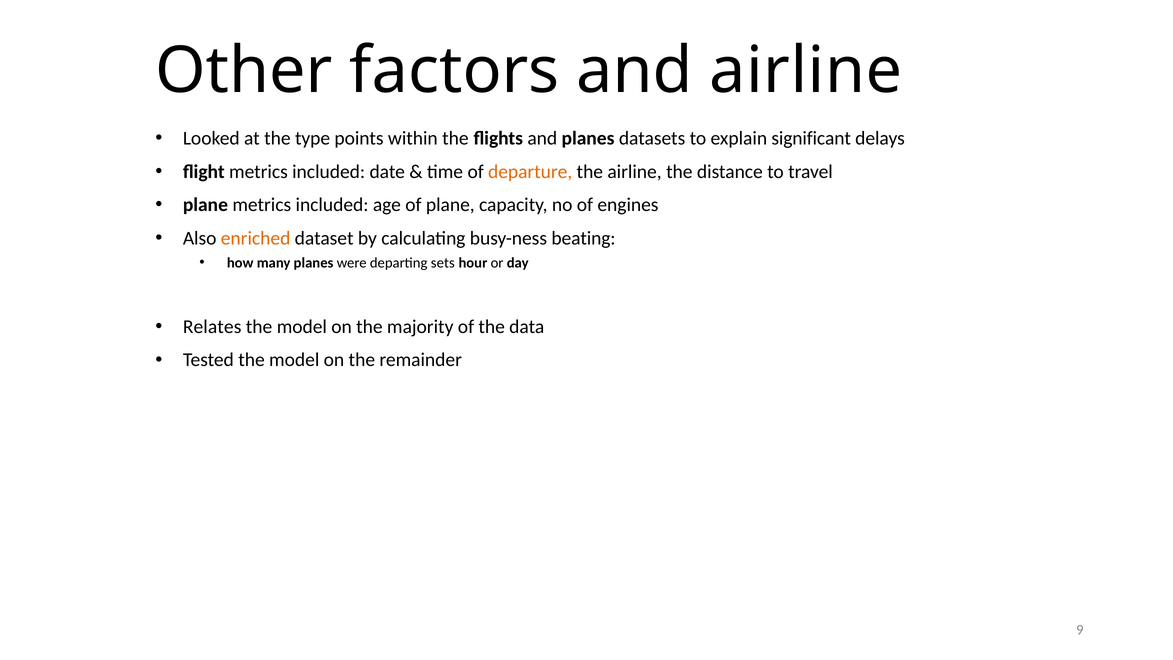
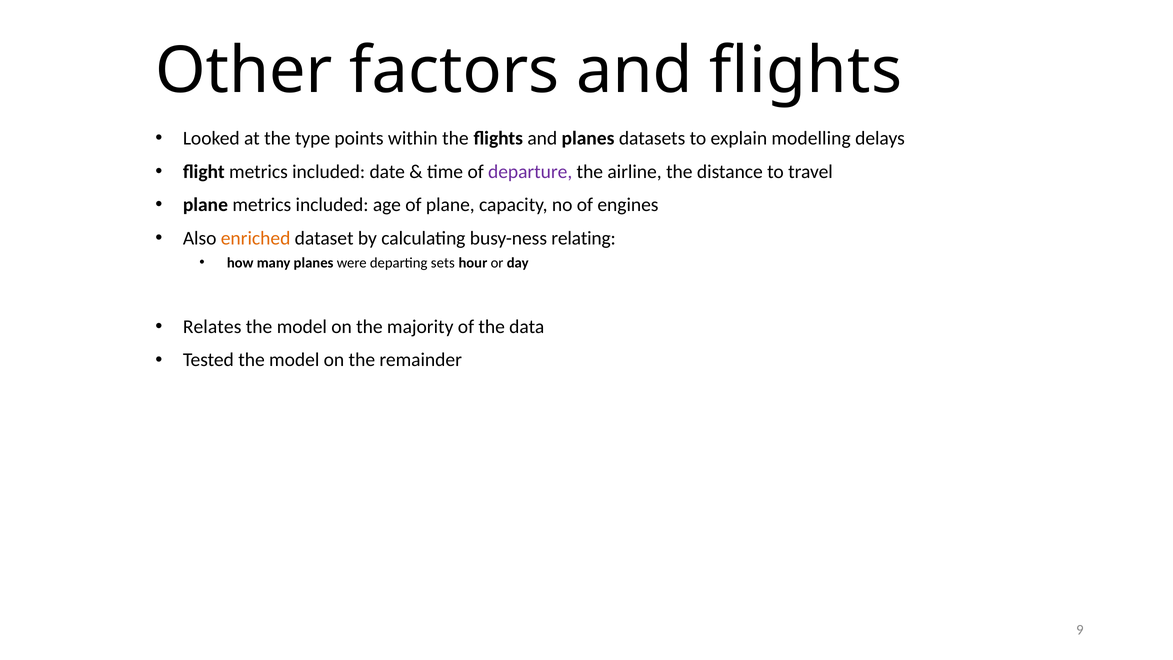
and airline: airline -> flights
significant: significant -> modelling
departure colour: orange -> purple
beating: beating -> relating
